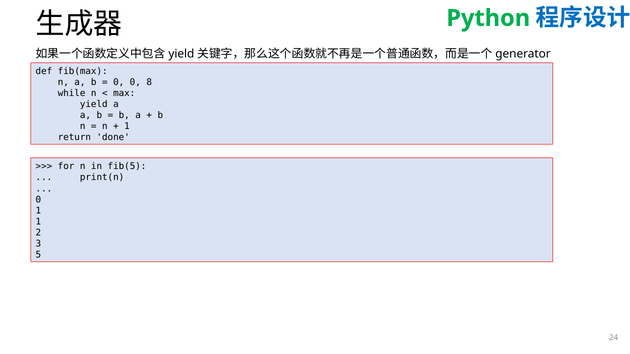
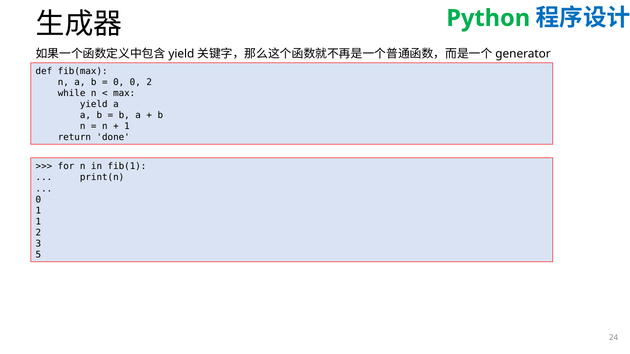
0 8: 8 -> 2
fib(5: fib(5 -> fib(1
